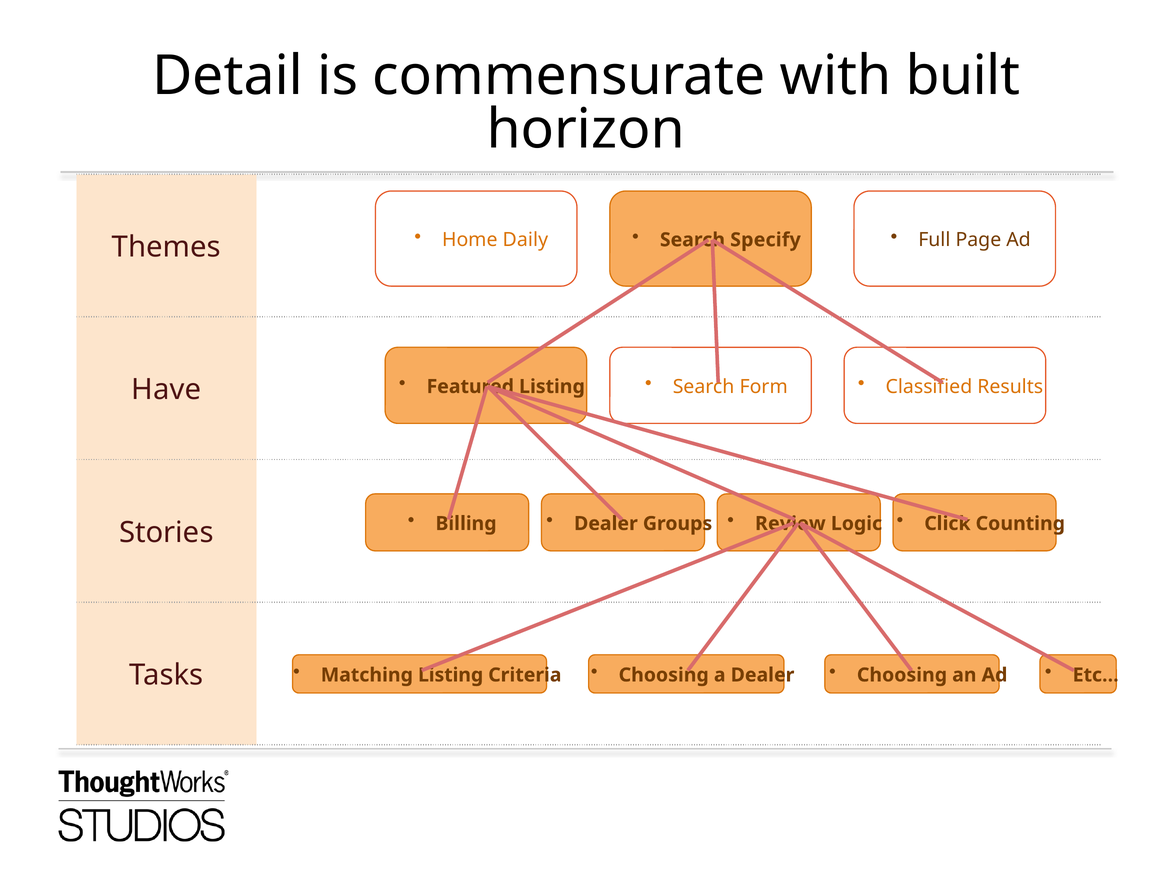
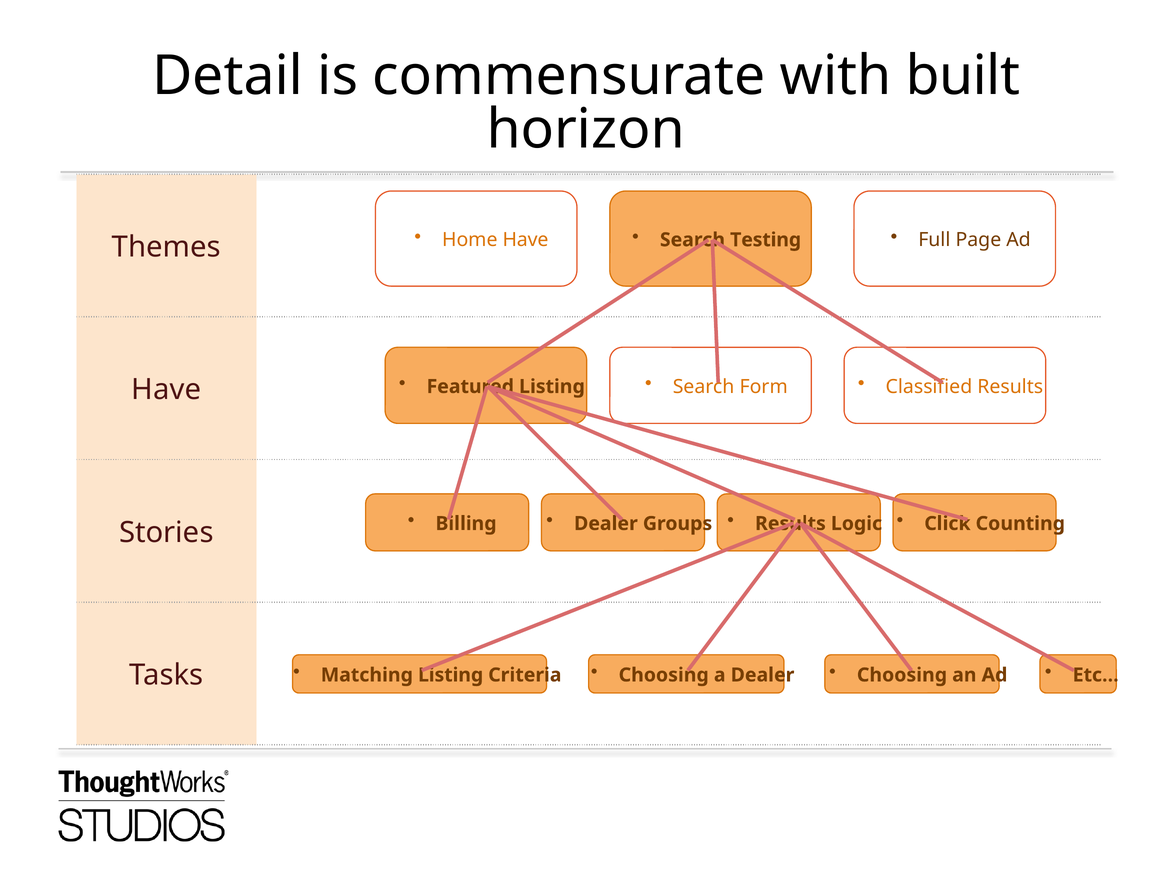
Home Daily: Daily -> Have
Specify: Specify -> Testing
Review at (790, 524): Review -> Results
